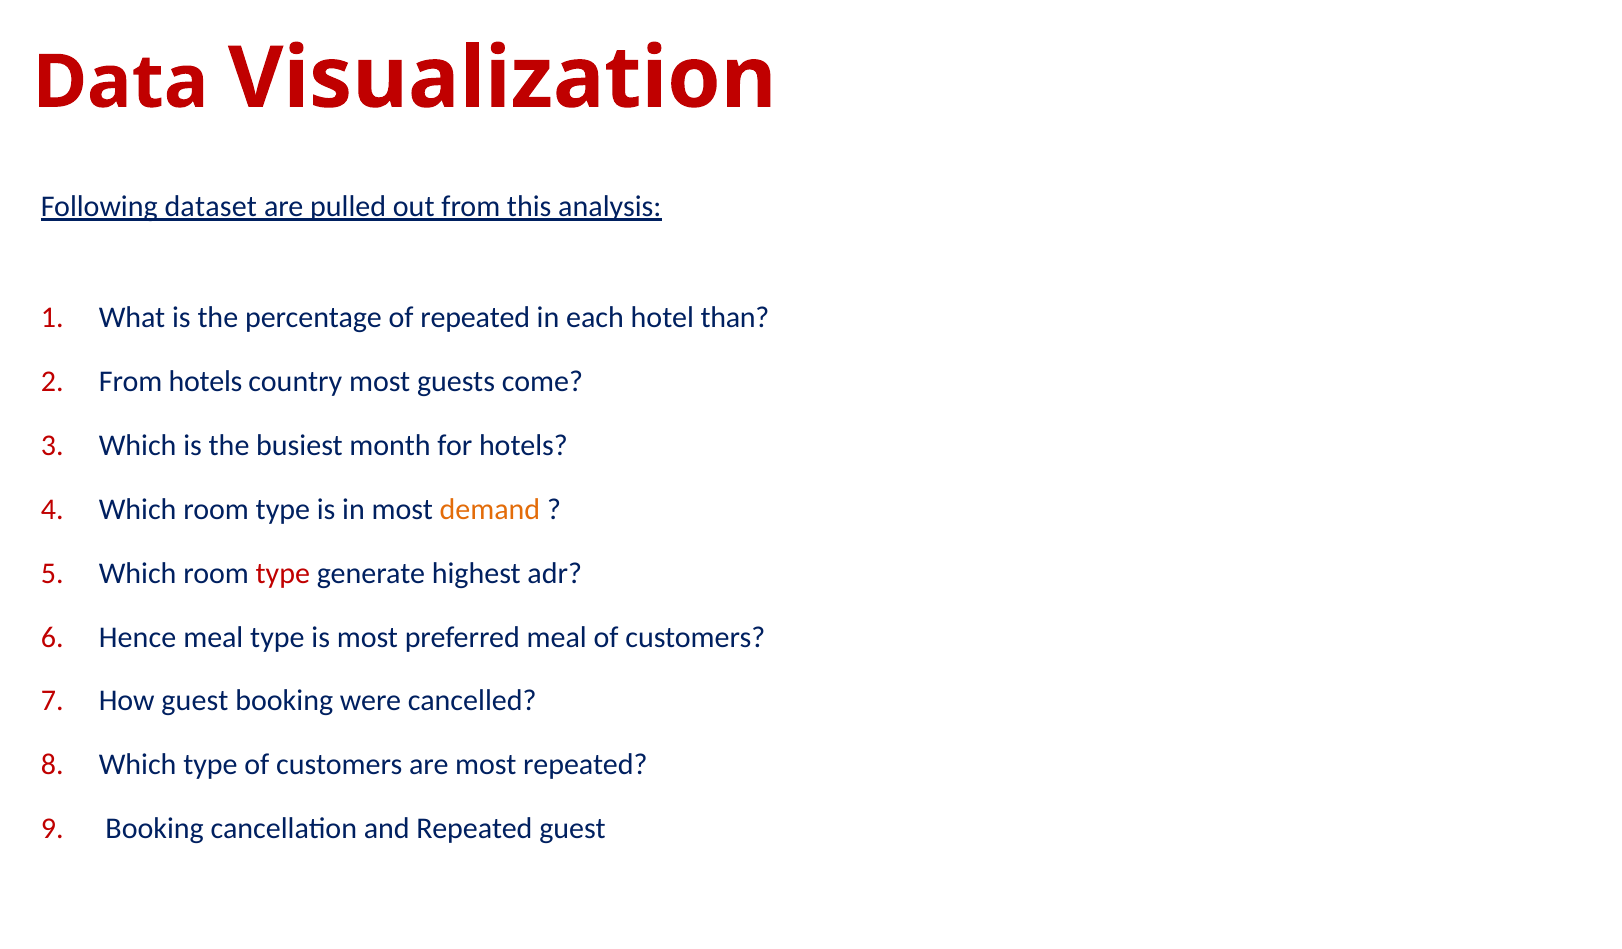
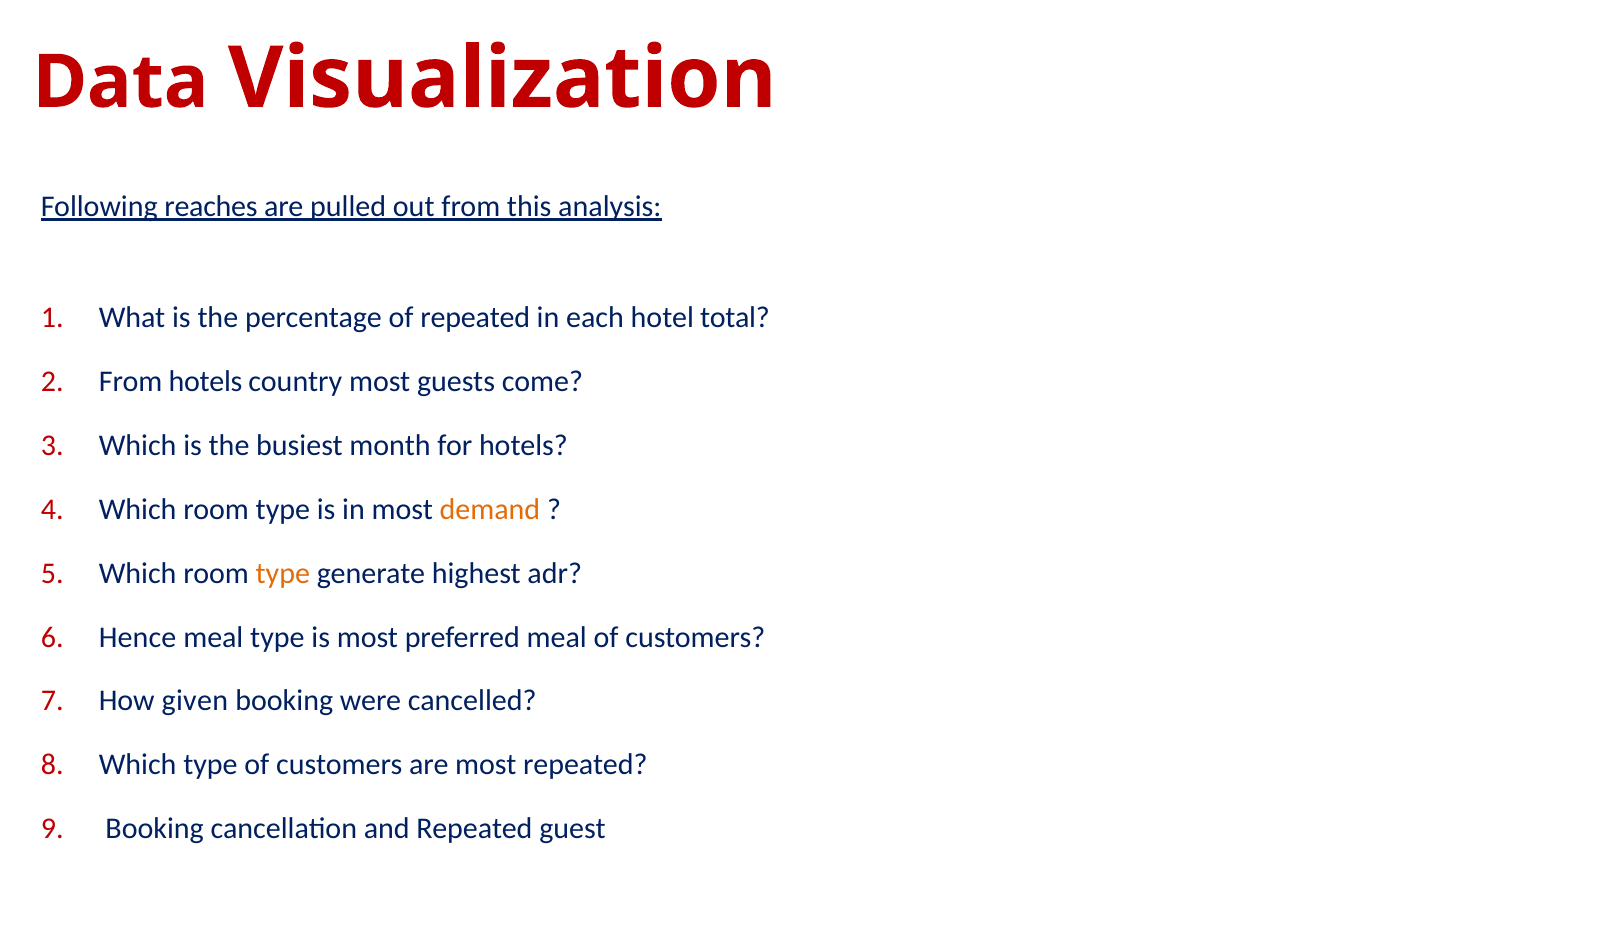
dataset: dataset -> reaches
than: than -> total
type at (283, 573) colour: red -> orange
How guest: guest -> given
